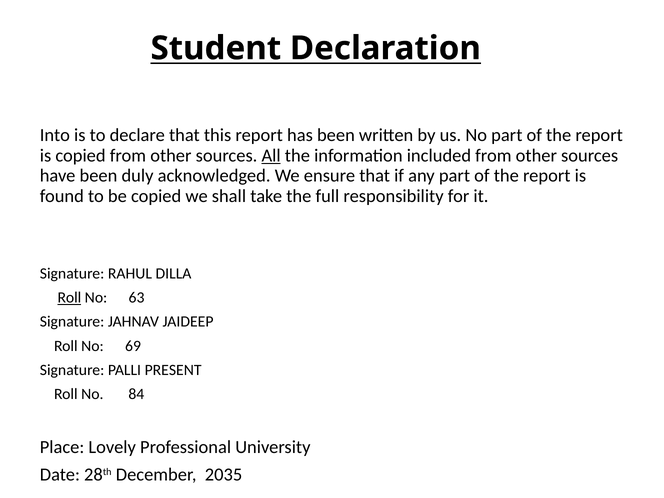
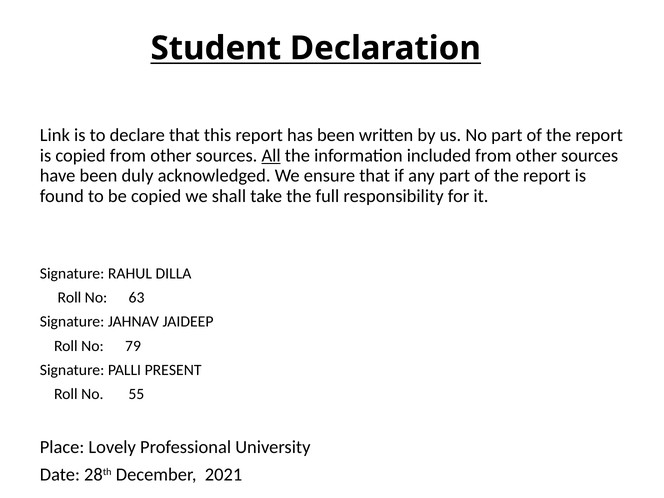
Into: Into -> Link
Roll at (69, 298) underline: present -> none
69: 69 -> 79
84: 84 -> 55
2035: 2035 -> 2021
